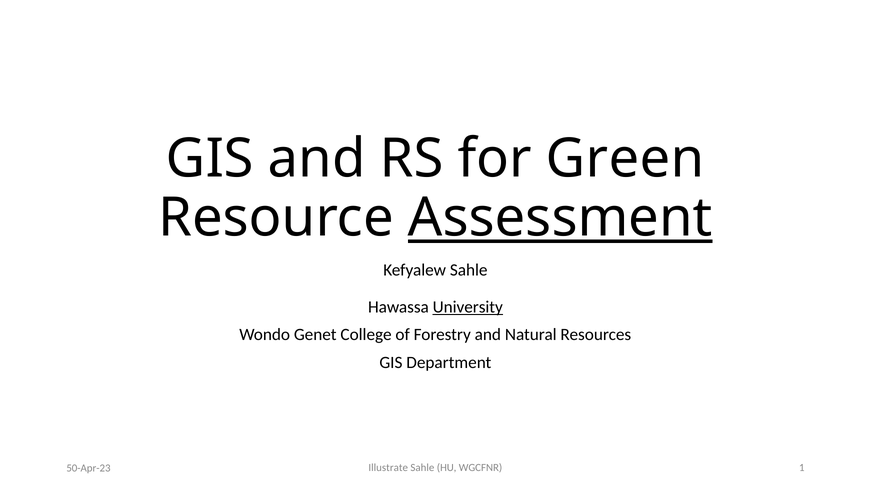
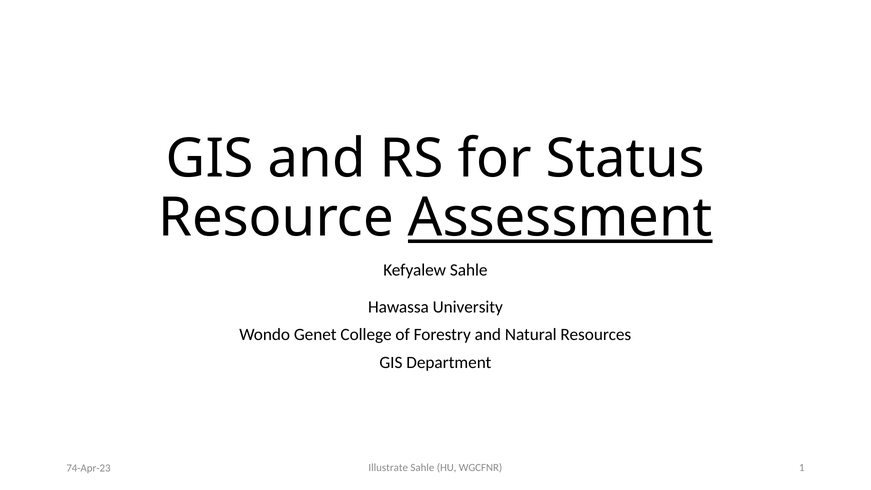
Green: Green -> Status
University underline: present -> none
50-Apr-23: 50-Apr-23 -> 74-Apr-23
